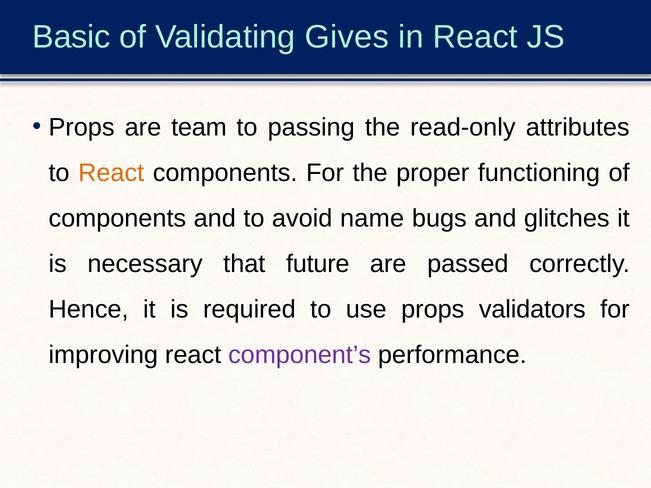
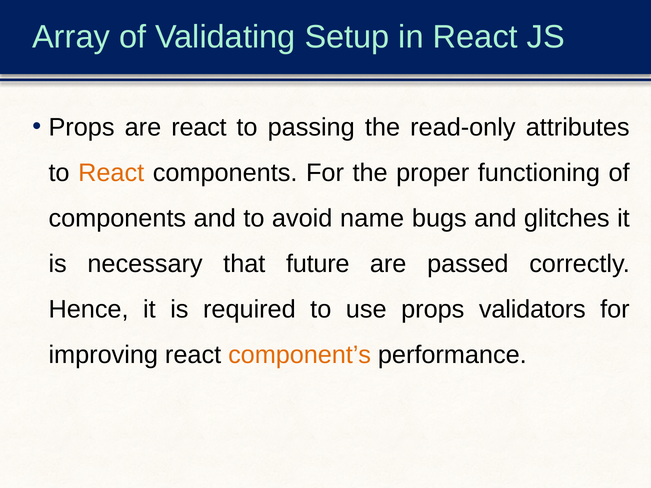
Basic: Basic -> Array
Gives: Gives -> Setup
are team: team -> react
component’s colour: purple -> orange
